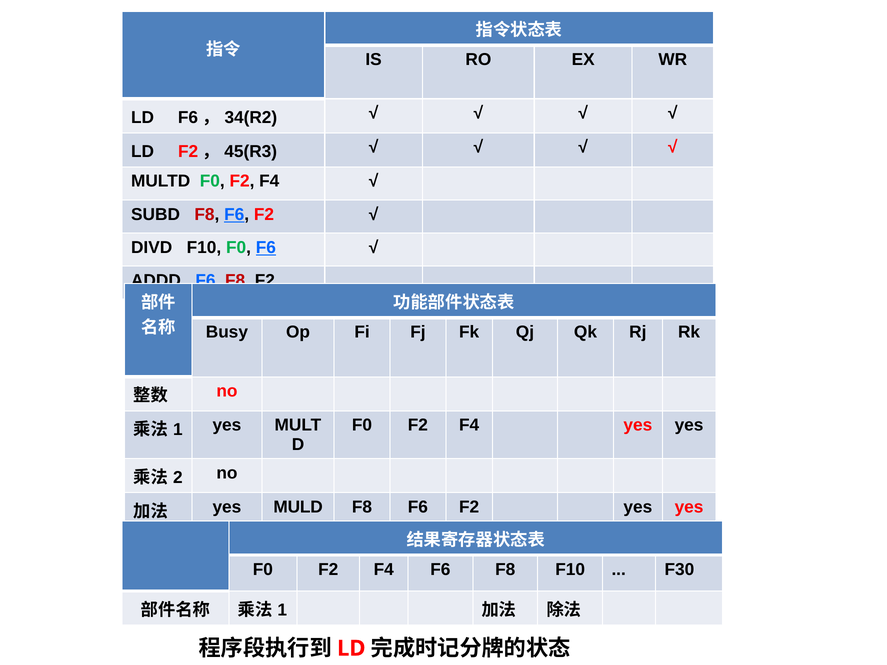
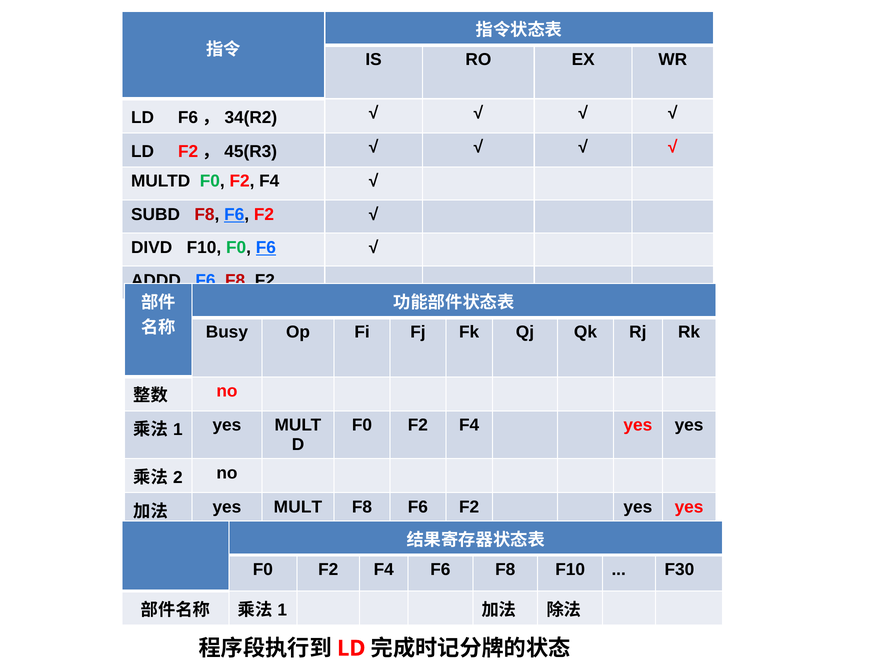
MULD at (298, 507): MULD -> MULT
